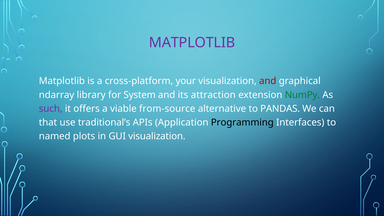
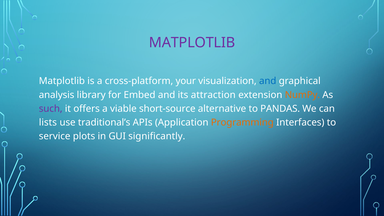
and at (268, 81) colour: red -> blue
ndarray: ndarray -> analysis
System: System -> Embed
NumPy colour: green -> orange
from-source: from-source -> short-source
that: that -> lists
Programming colour: black -> orange
named: named -> service
GUI visualization: visualization -> significantly
